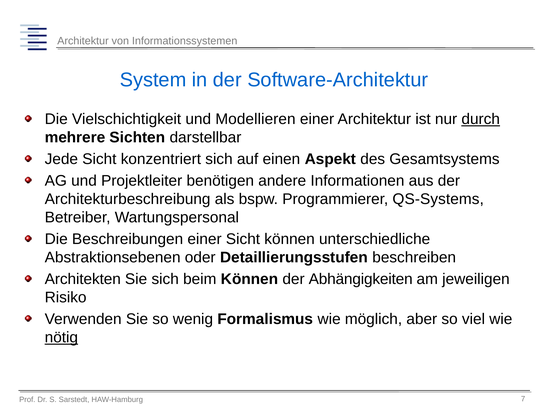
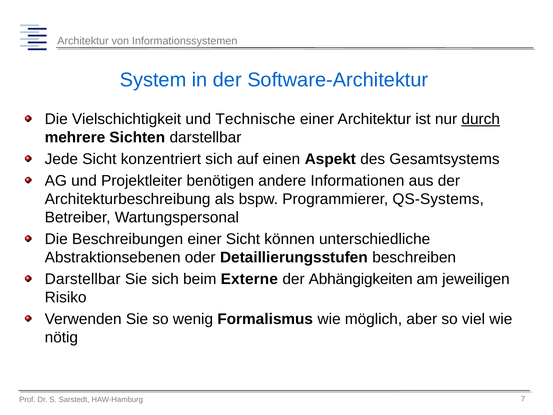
Modellieren: Modellieren -> Technische
Architekten at (83, 279): Architekten -> Darstellbar
beim Können: Können -> Externe
nötig underline: present -> none
